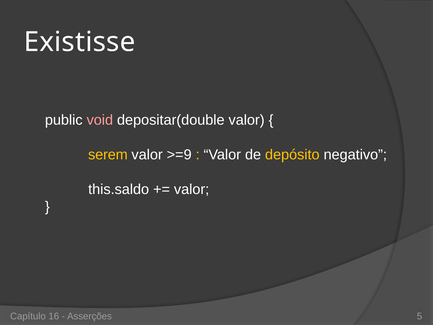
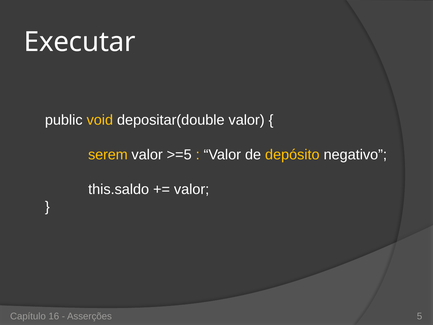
Existisse: Existisse -> Executar
void colour: pink -> yellow
>=9: >=9 -> >=5
